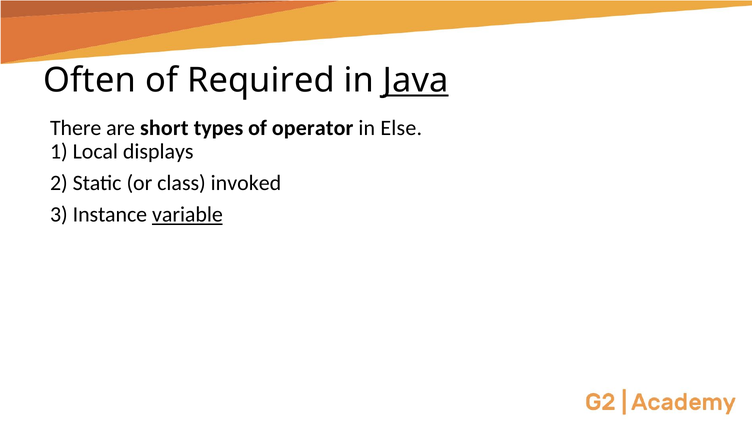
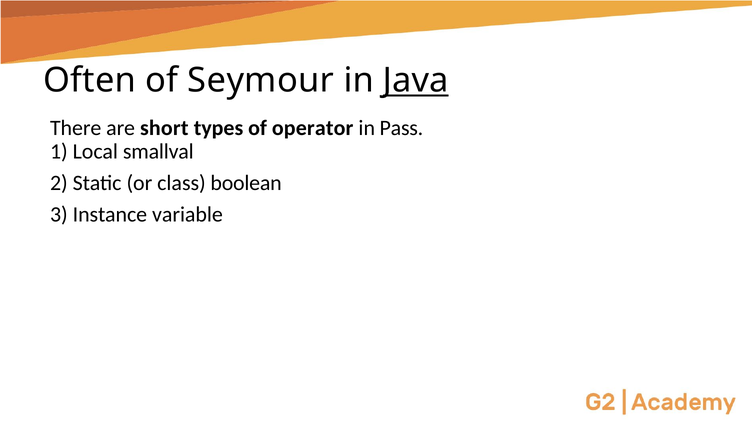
Required: Required -> Seymour
Else: Else -> Pass
displays: displays -> smallval
invoked: invoked -> boolean
variable underline: present -> none
